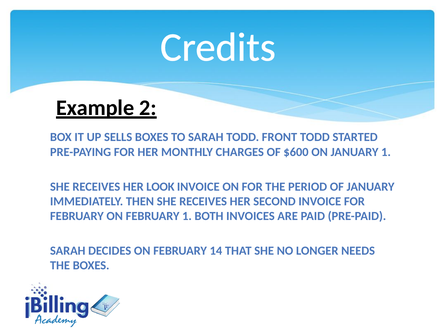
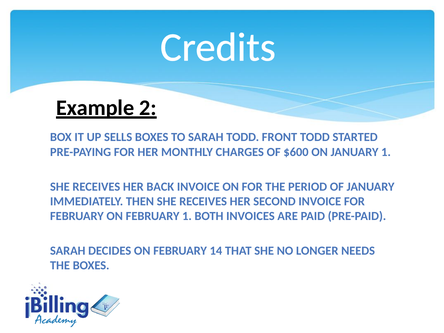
LOOK: LOOK -> BACK
